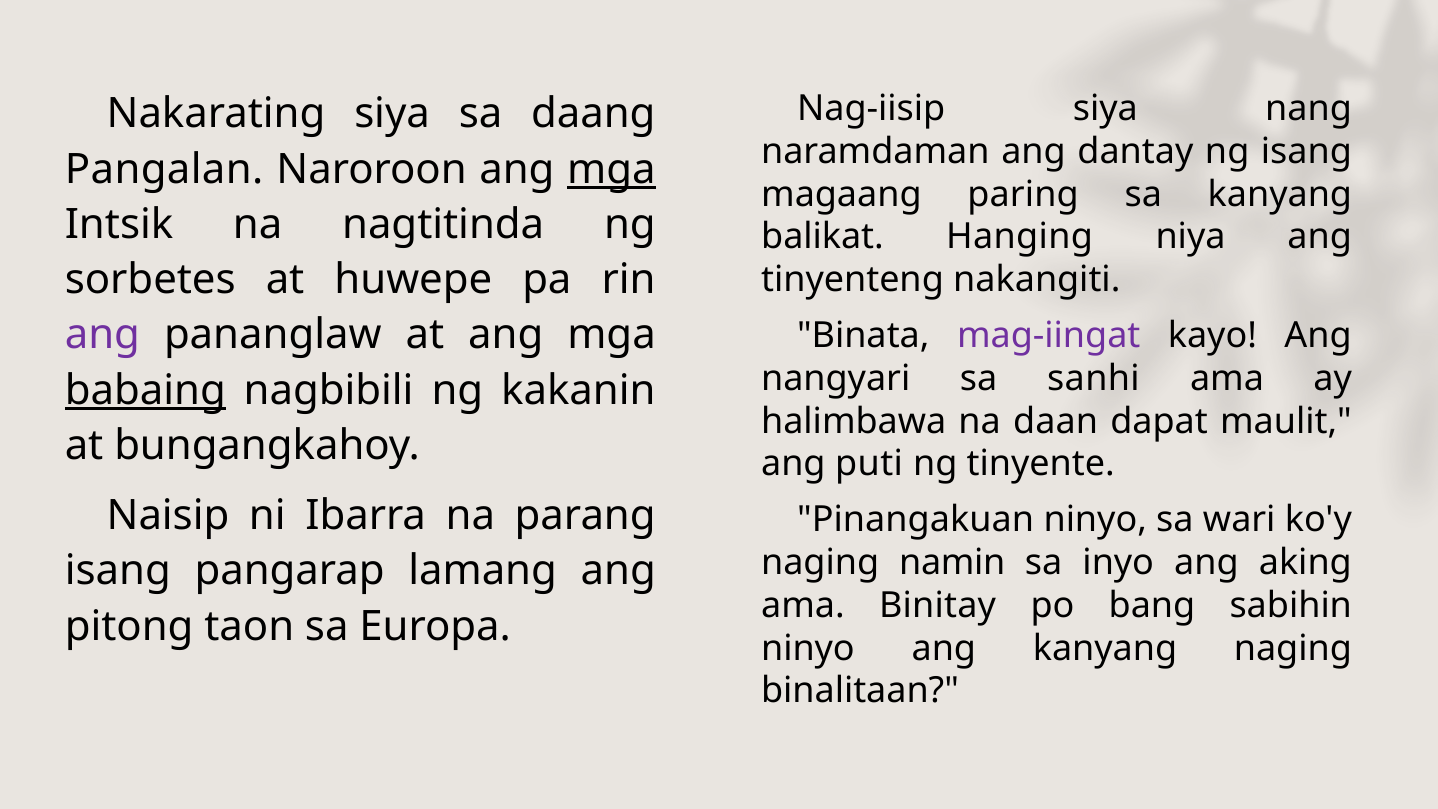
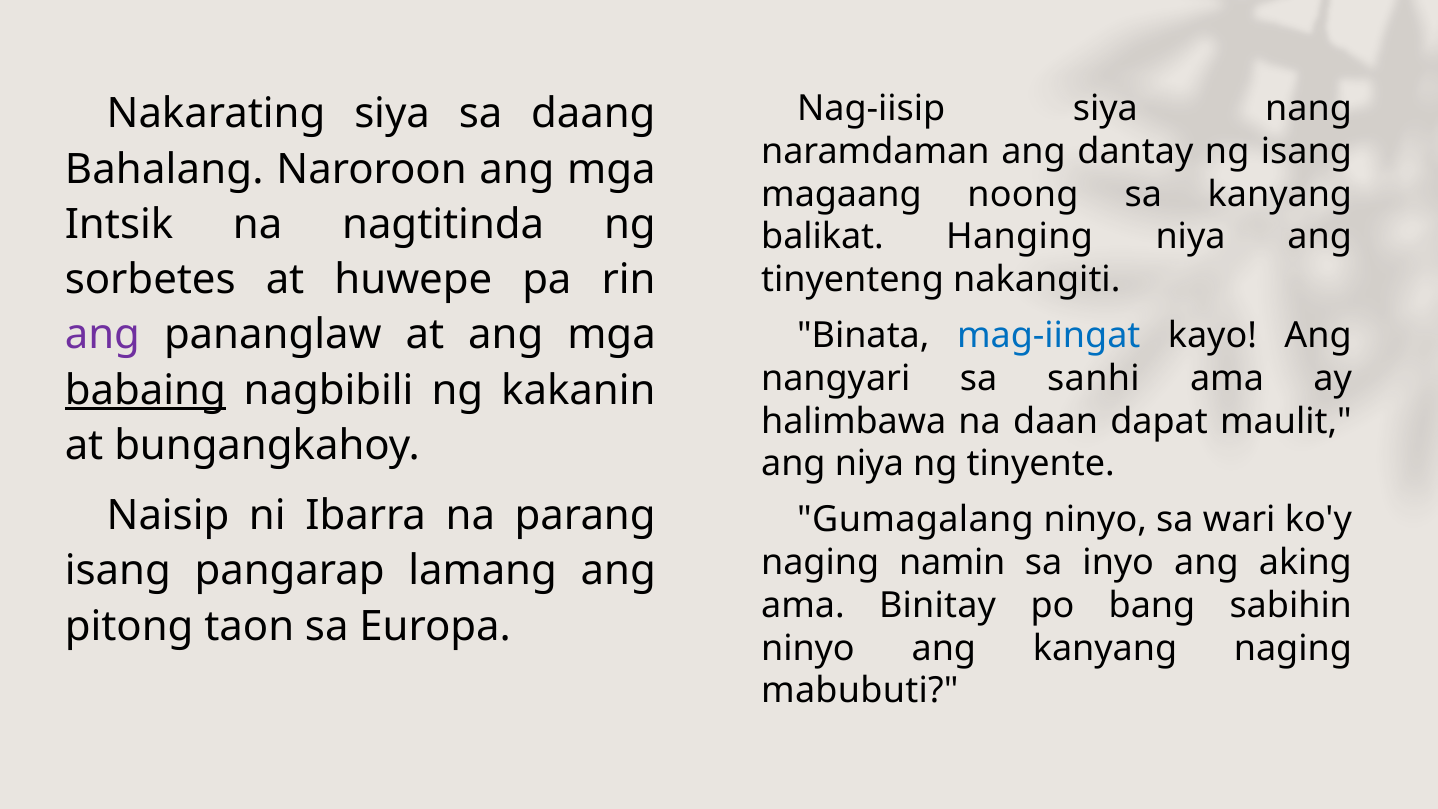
Pangalan: Pangalan -> Bahalang
mga at (611, 169) underline: present -> none
paring: paring -> noong
mag-iingat colour: purple -> blue
ang puti: puti -> niya
Pinangakuan: Pinangakuan -> Gumagalang
binalitaan: binalitaan -> mabubuti
